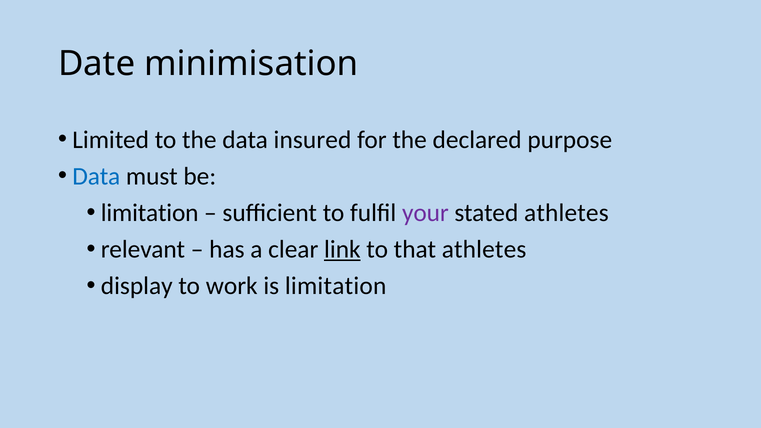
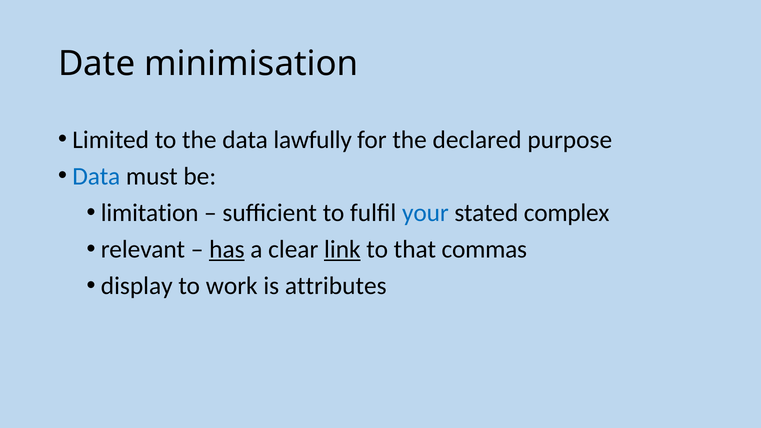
insured: insured -> lawfully
your colour: purple -> blue
stated athletes: athletes -> complex
has underline: none -> present
that athletes: athletes -> commas
is limitation: limitation -> attributes
